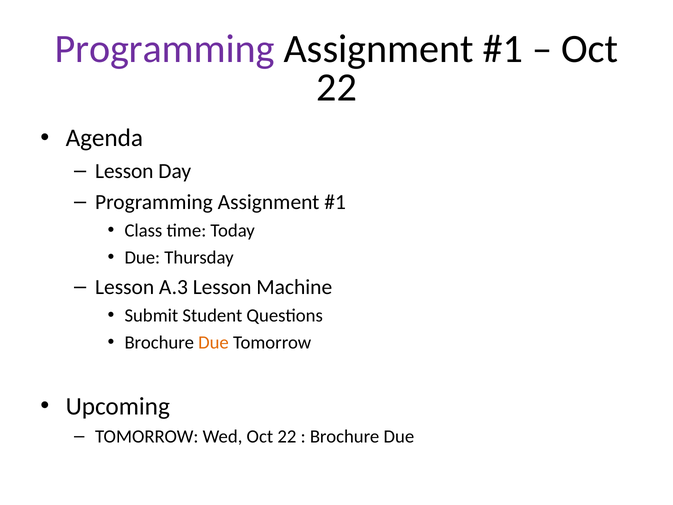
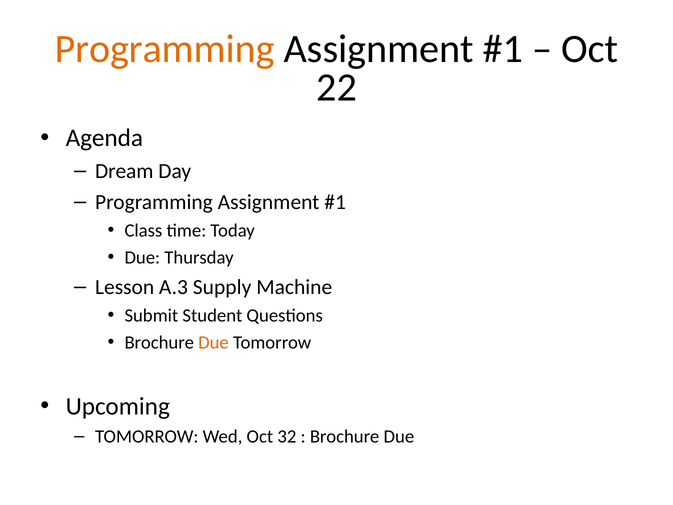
Programming at (165, 49) colour: purple -> orange
Lesson at (124, 171): Lesson -> Dream
A.3 Lesson: Lesson -> Supply
Wed Oct 22: 22 -> 32
